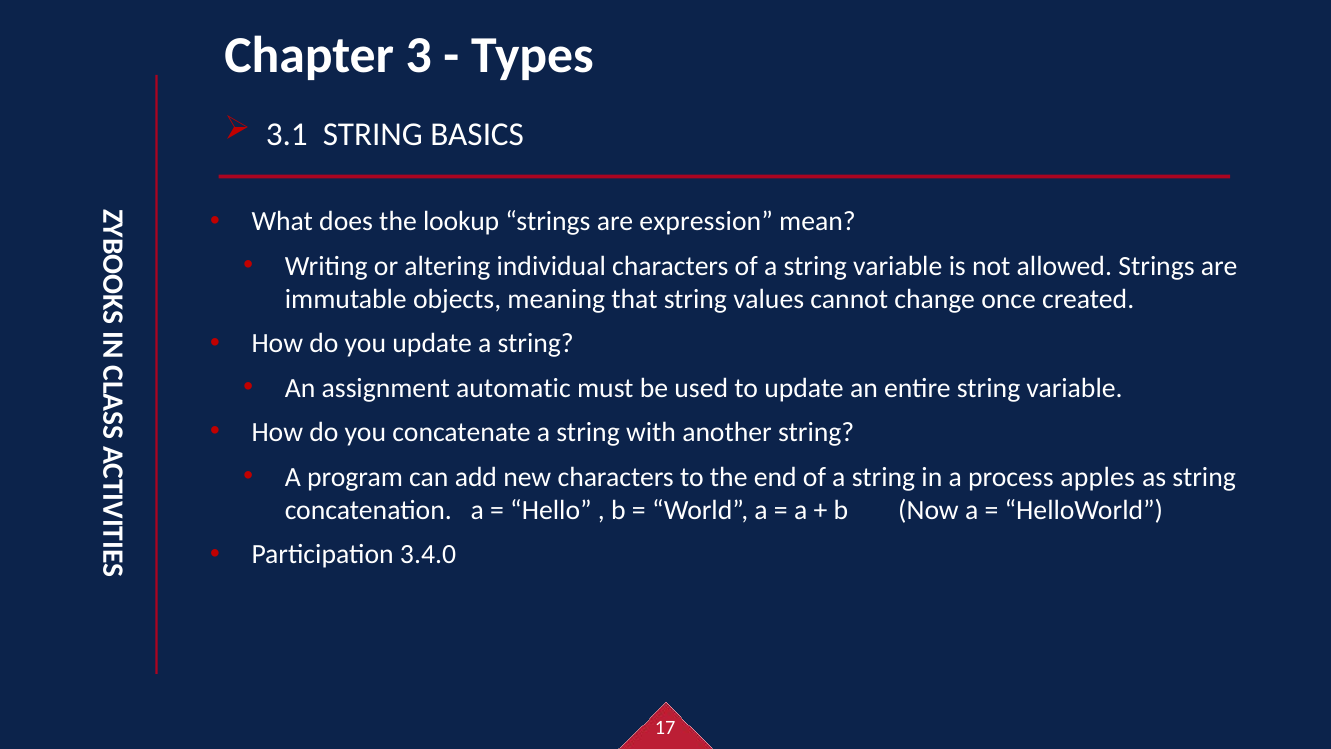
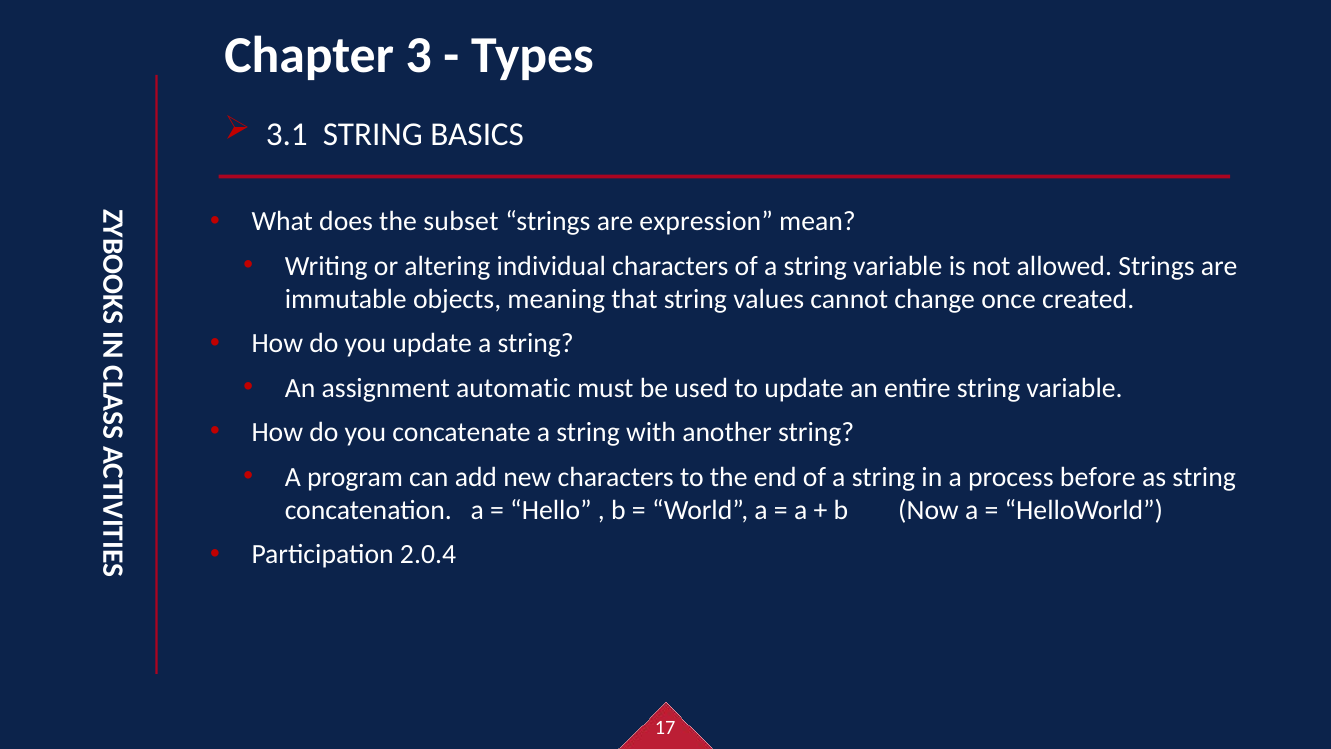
lookup: lookup -> subset
apples: apples -> before
3.4.0: 3.4.0 -> 2.0.4
